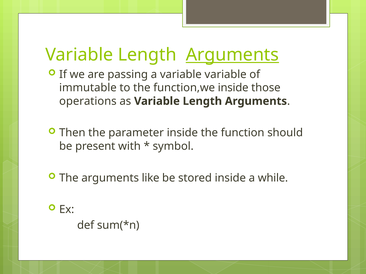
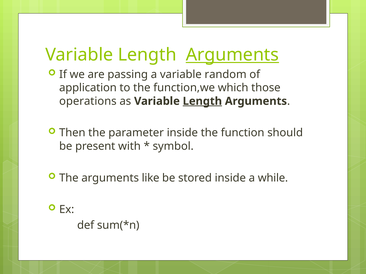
variable variable: variable -> random
immutable: immutable -> application
function,we inside: inside -> which
Length at (202, 101) underline: none -> present
